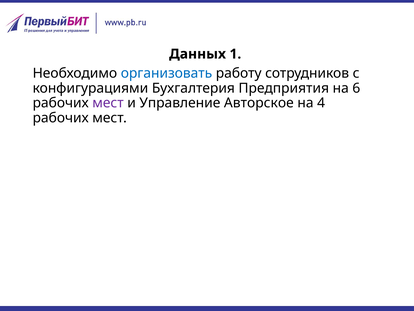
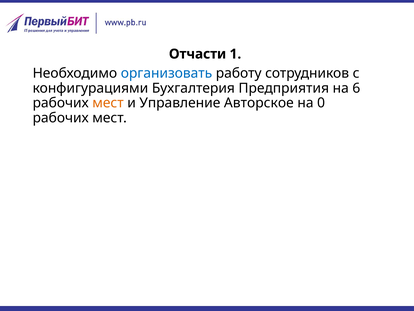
Данных: Данных -> Отчасти
мест at (108, 103) colour: purple -> orange
4: 4 -> 0
